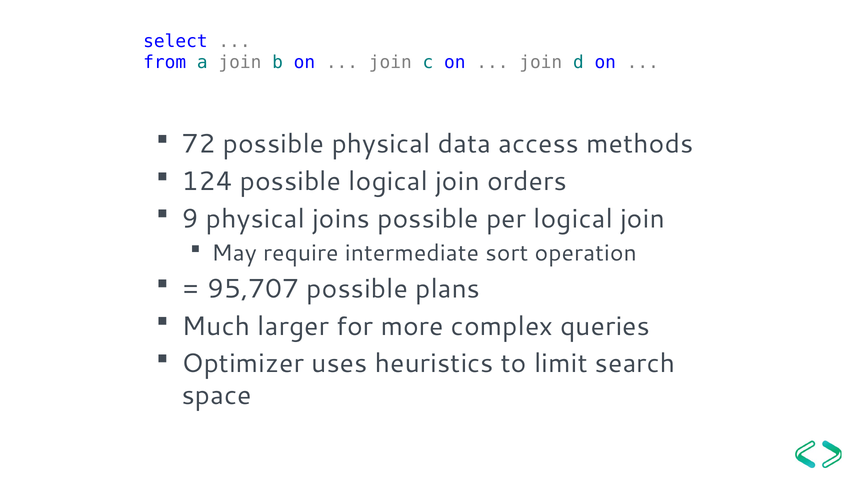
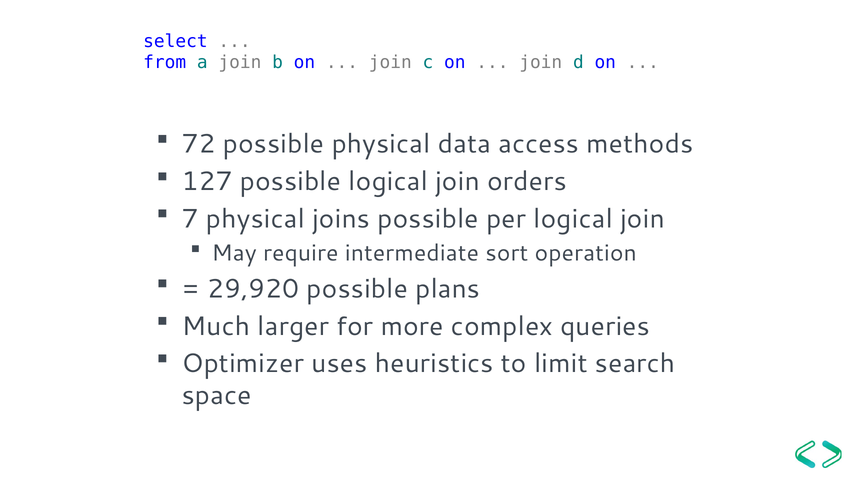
124: 124 -> 127
9: 9 -> 7
95,707: 95,707 -> 29,920
